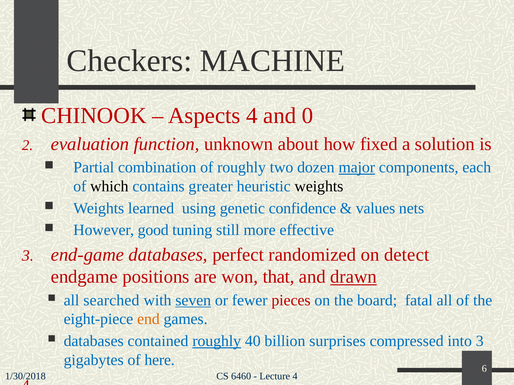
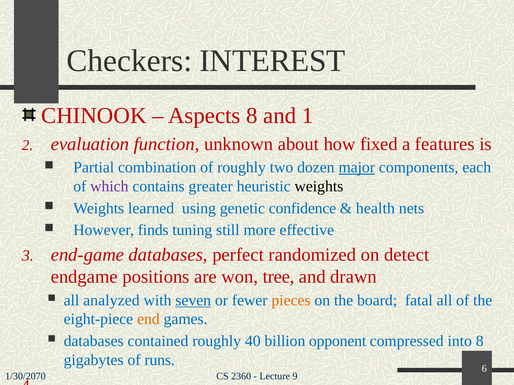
MACHINE: MACHINE -> INTEREST
Aspects 4: 4 -> 8
0: 0 -> 1
solution: solution -> features
which colour: black -> purple
values: values -> health
good: good -> finds
that: that -> tree
drawn underline: present -> none
searched: searched -> analyzed
pieces colour: red -> orange
roughly at (217, 341) underline: present -> none
surprises: surprises -> opponent
into 3: 3 -> 8
here: here -> runs
1/30/2018: 1/30/2018 -> 1/30/2070
6460: 6460 -> 2360
Lecture 4: 4 -> 9
